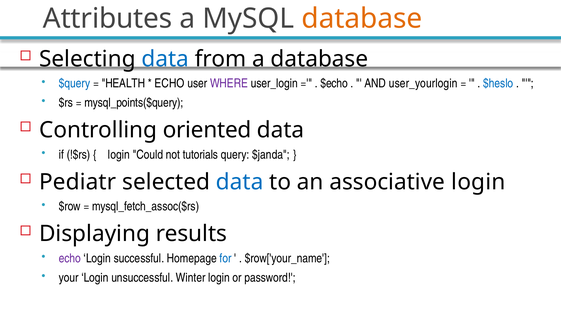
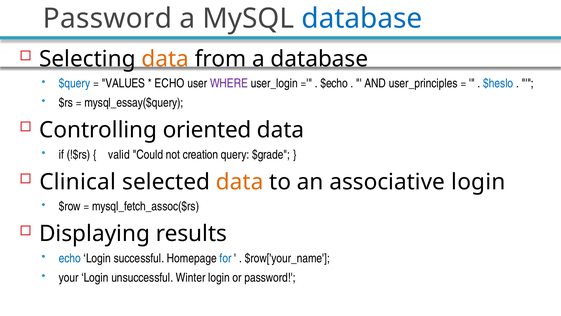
Attributes at (108, 19): Attributes -> Password
database at (362, 19) colour: orange -> blue
data at (165, 59) colour: blue -> orange
HEALTH: HEALTH -> VALUES
user_yourlogin: user_yourlogin -> user_principles
mysql_points($query: mysql_points($query -> mysql_essay($query
login at (119, 154): login -> valid
tutorials: tutorials -> creation
$janda: $janda -> $grade
Pediatr: Pediatr -> Clinical
data at (240, 182) colour: blue -> orange
echo at (70, 258) colour: purple -> blue
